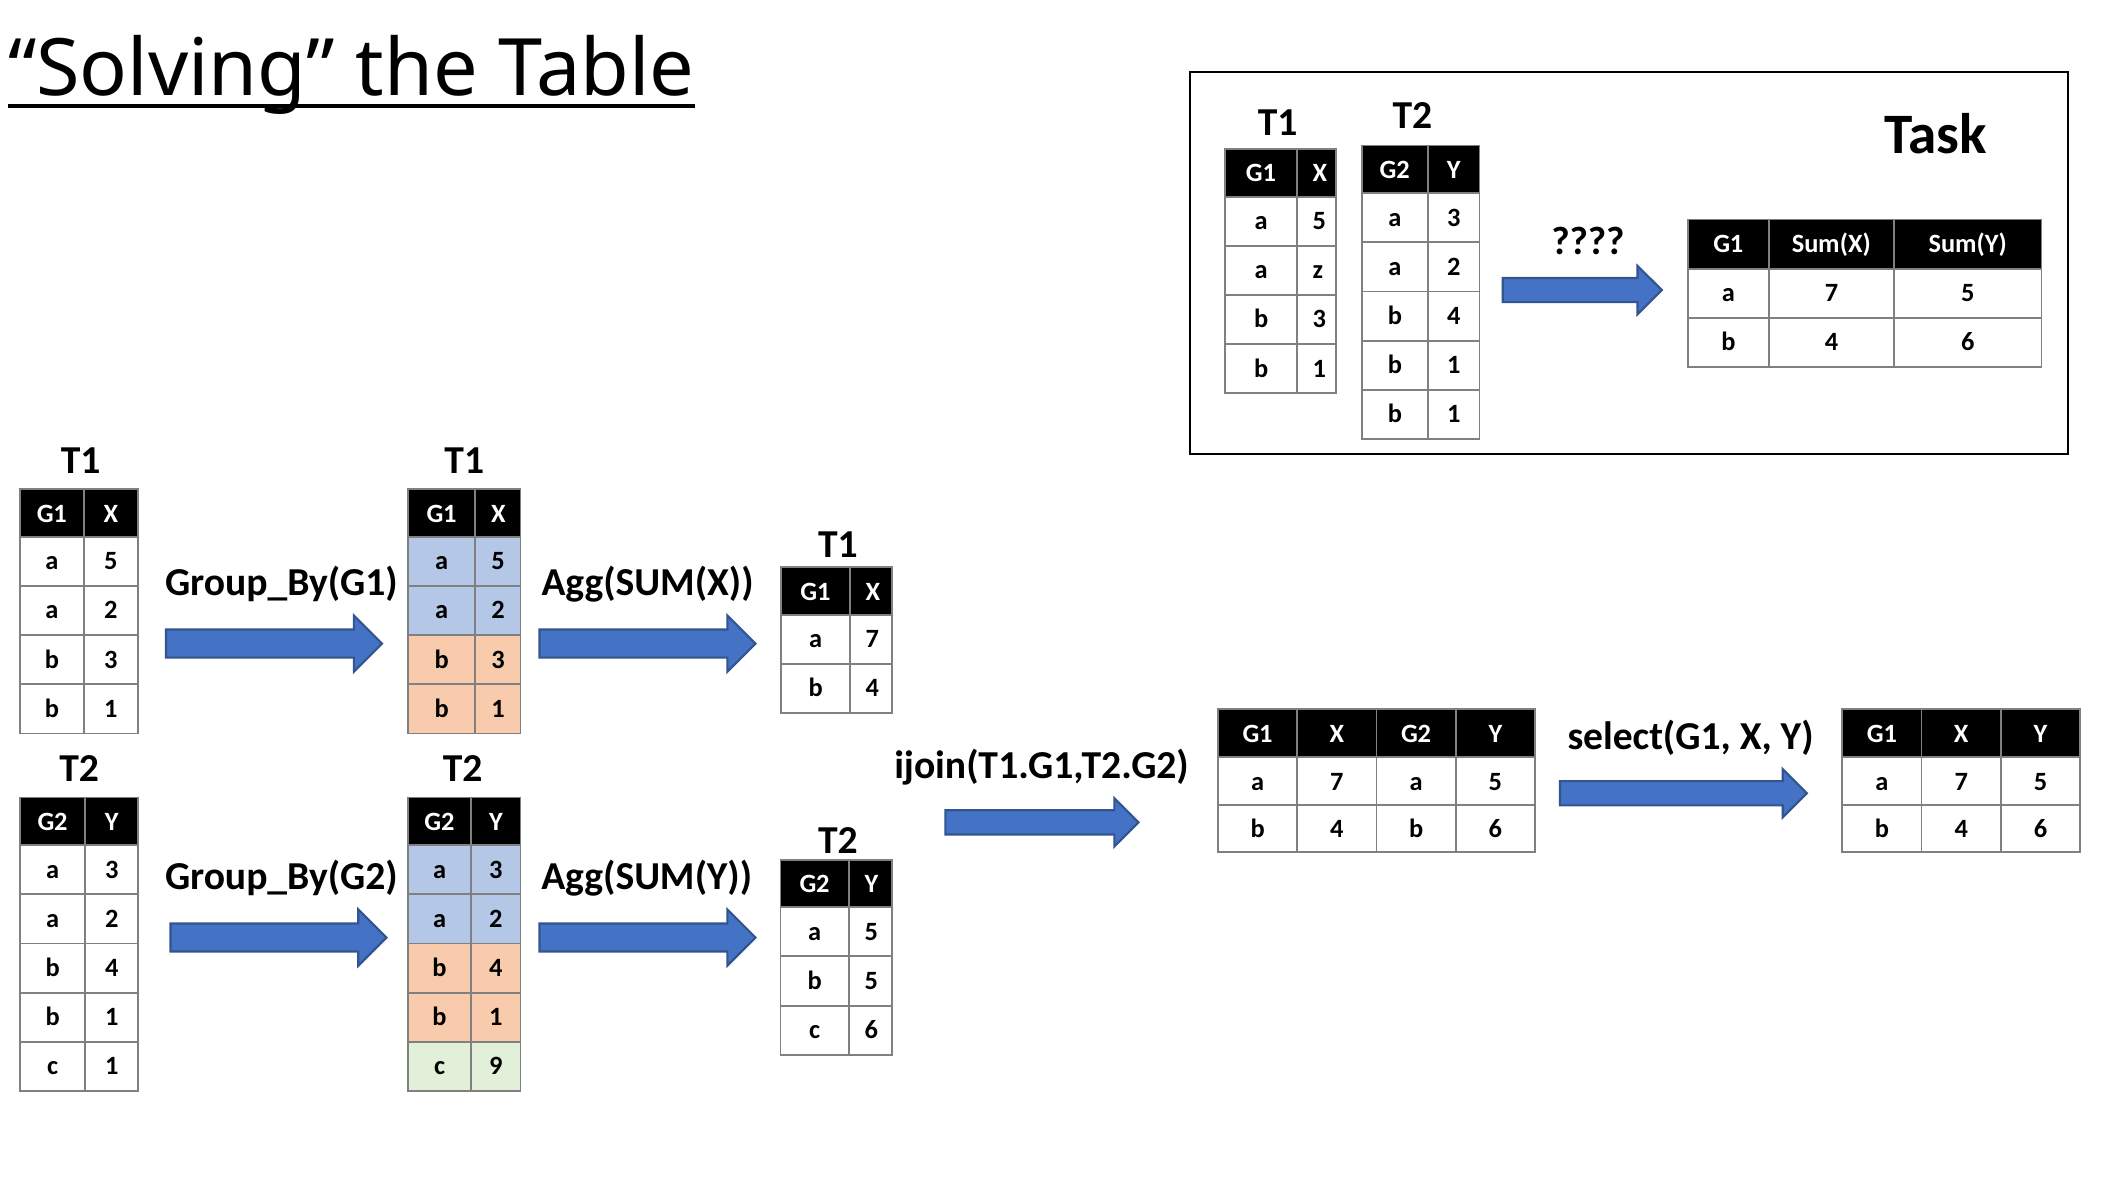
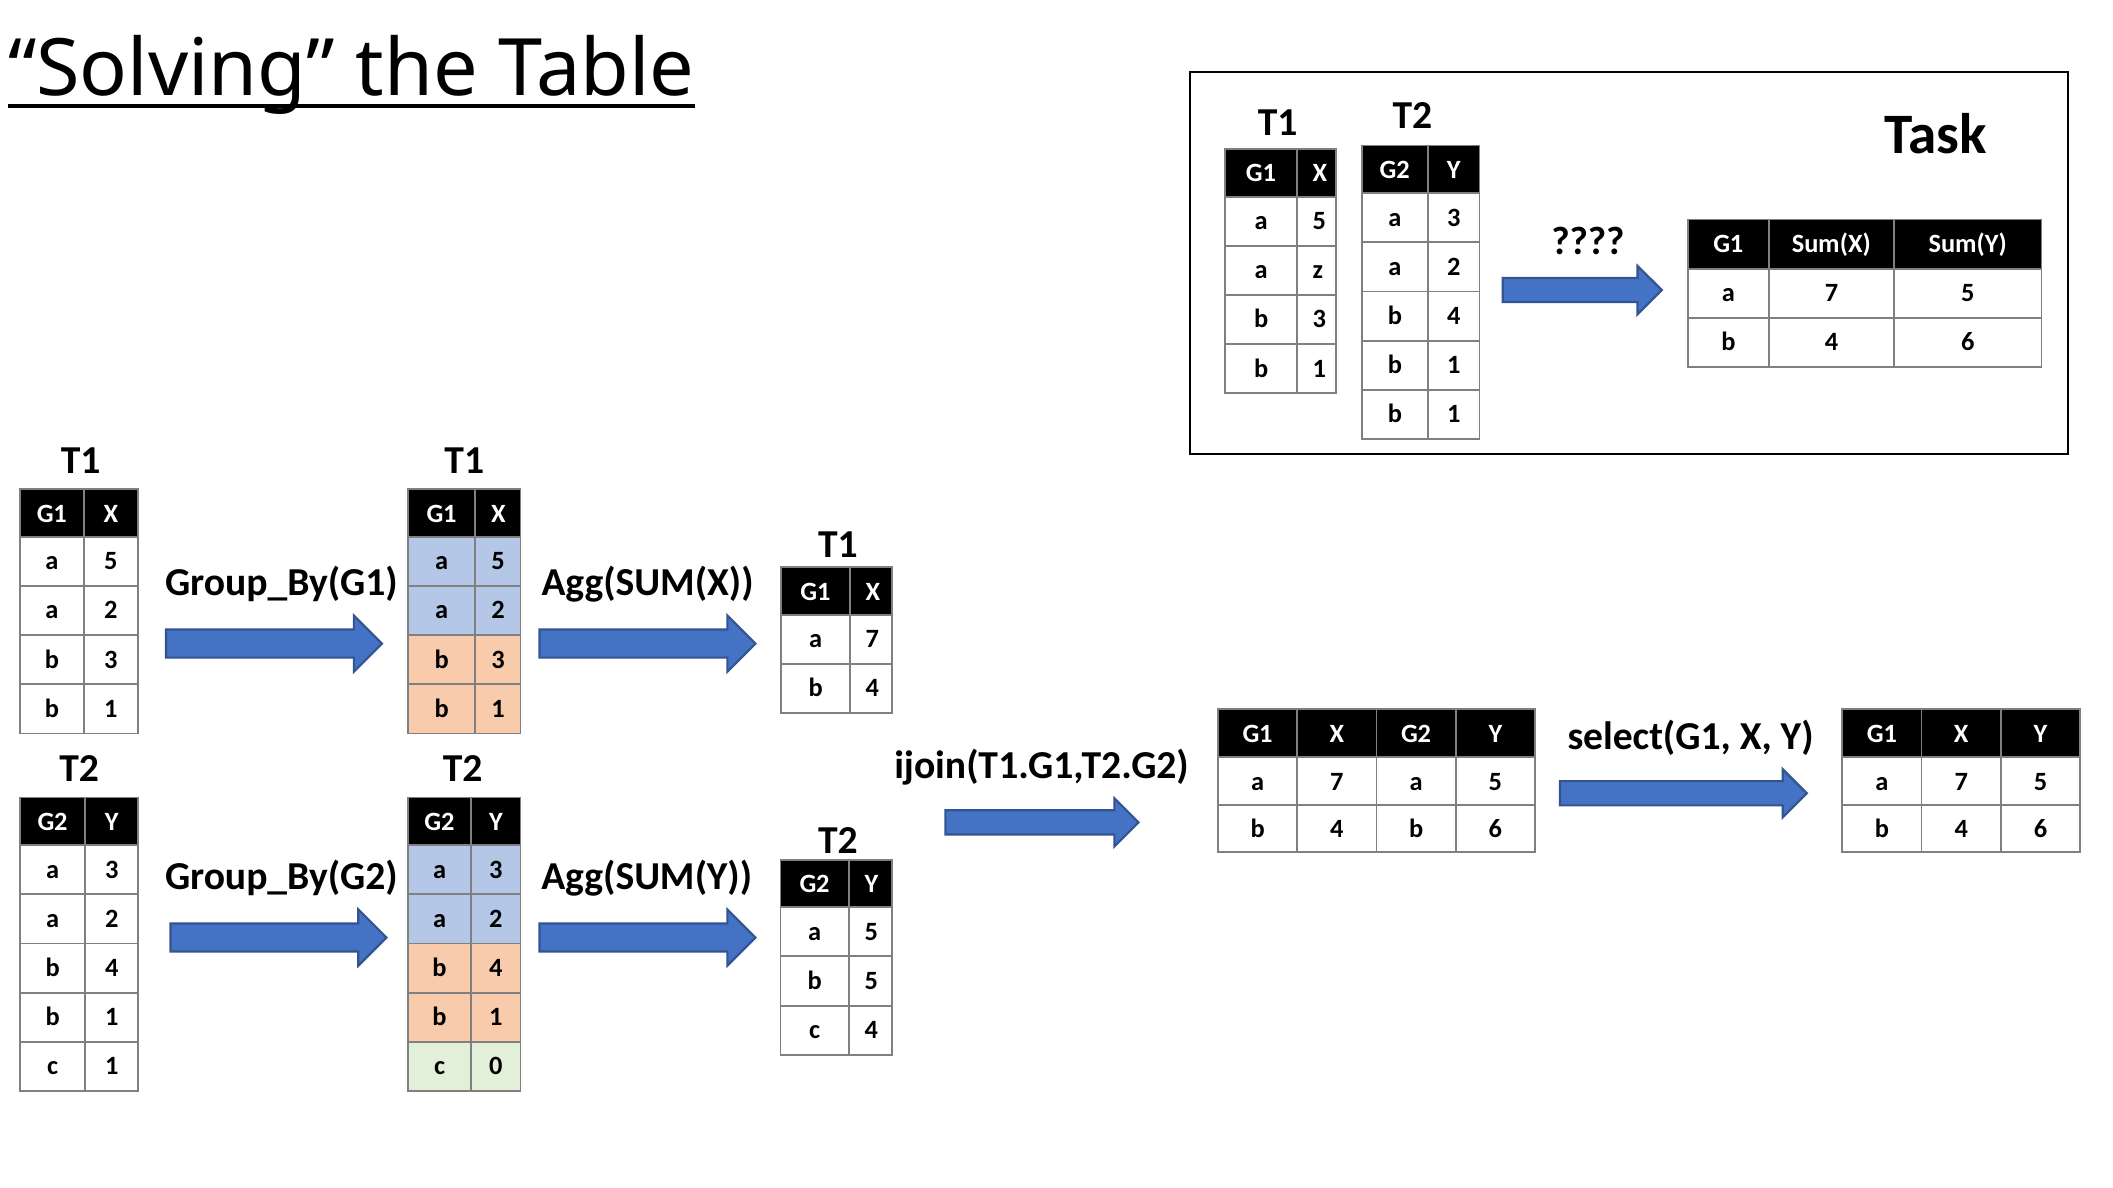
c 6: 6 -> 4
9: 9 -> 0
